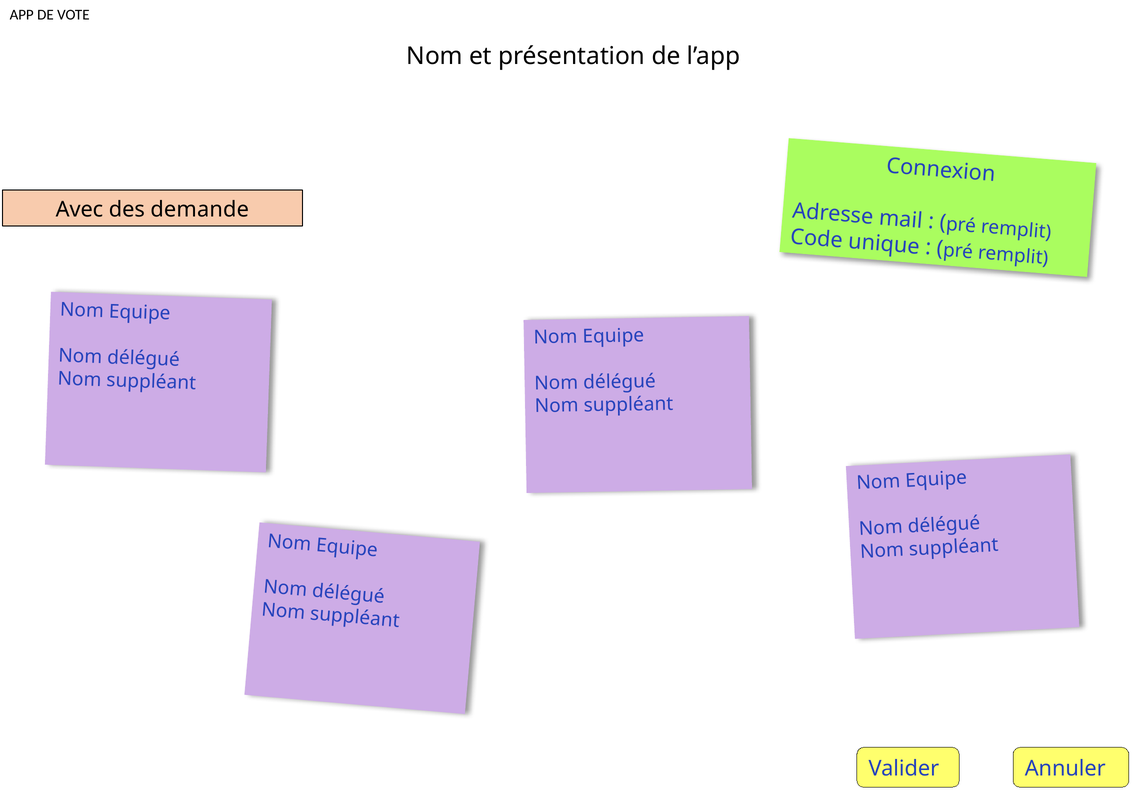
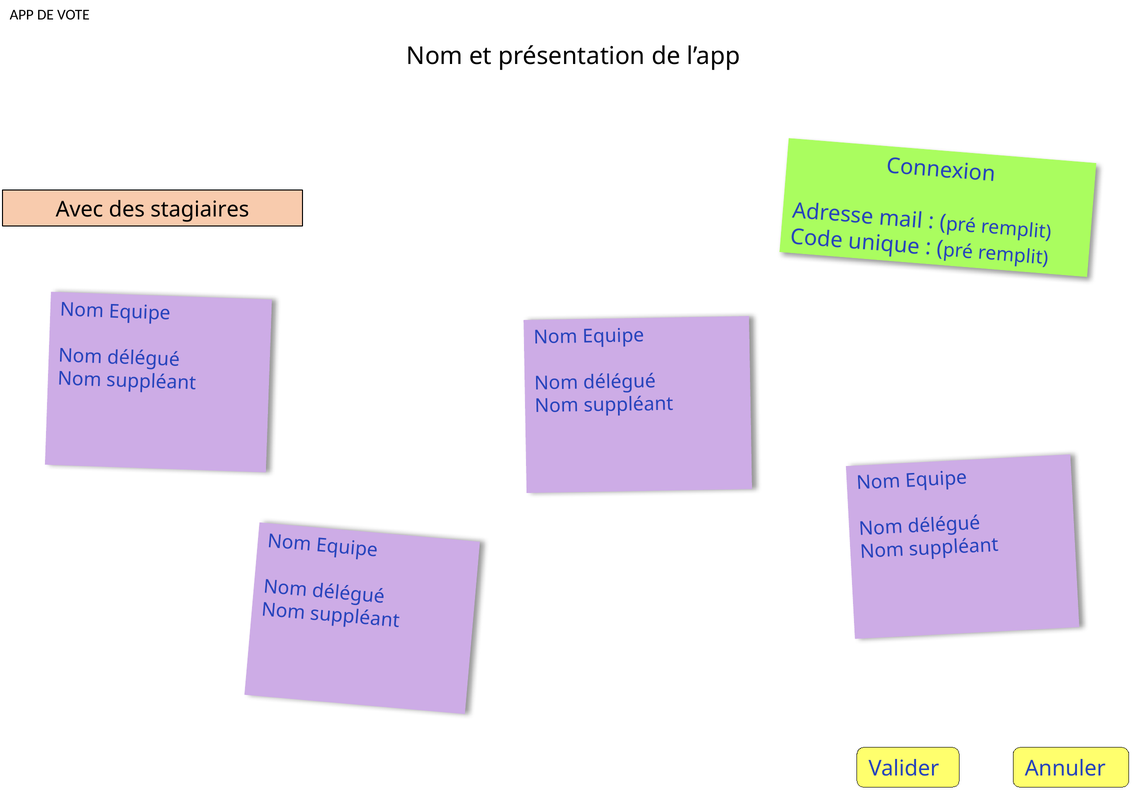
demande: demande -> stagiaires
